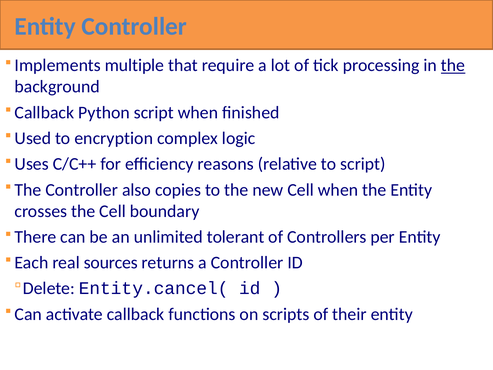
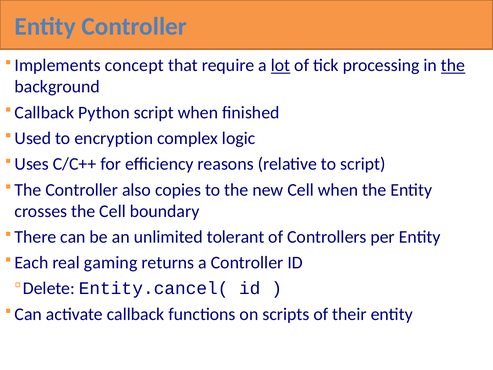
multiple: multiple -> concept
lot underline: none -> present
sources: sources -> gaming
